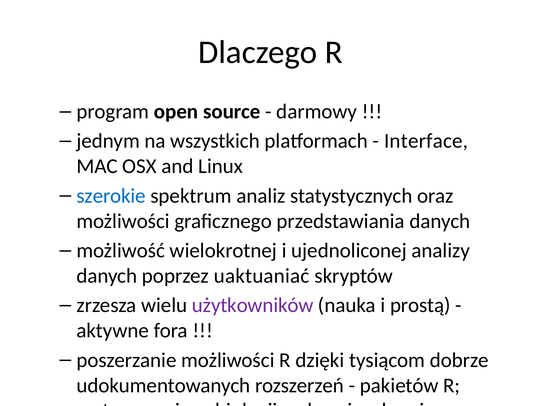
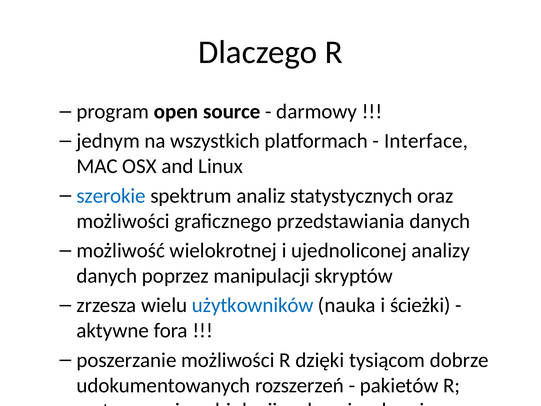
uaktuaniać: uaktuaniać -> manipulacji
użytkowników colour: purple -> blue
prostą: prostą -> ścieżki
